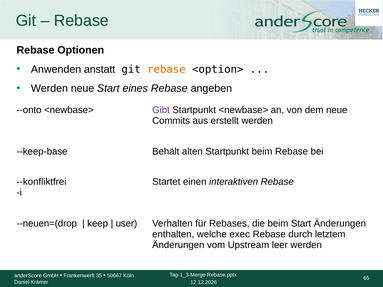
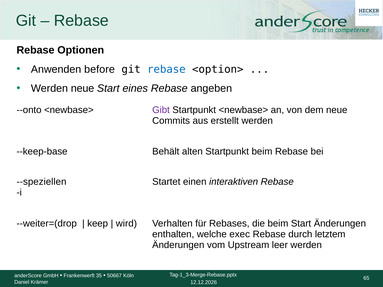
anstatt: anstatt -> before
rebase at (166, 69) colour: orange -> blue
--konfliktfrei: --konfliktfrei -> --speziellen
--neuen=(drop: --neuen=(drop -> --weiter=(drop
user: user -> wird
